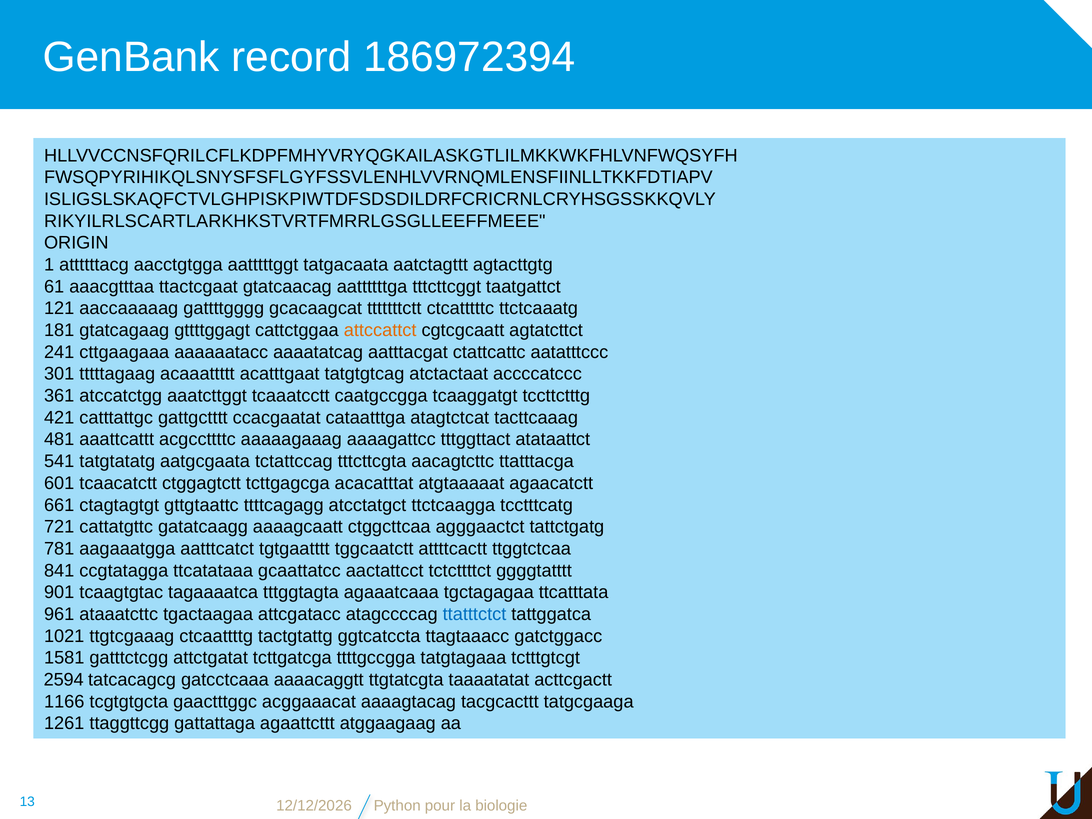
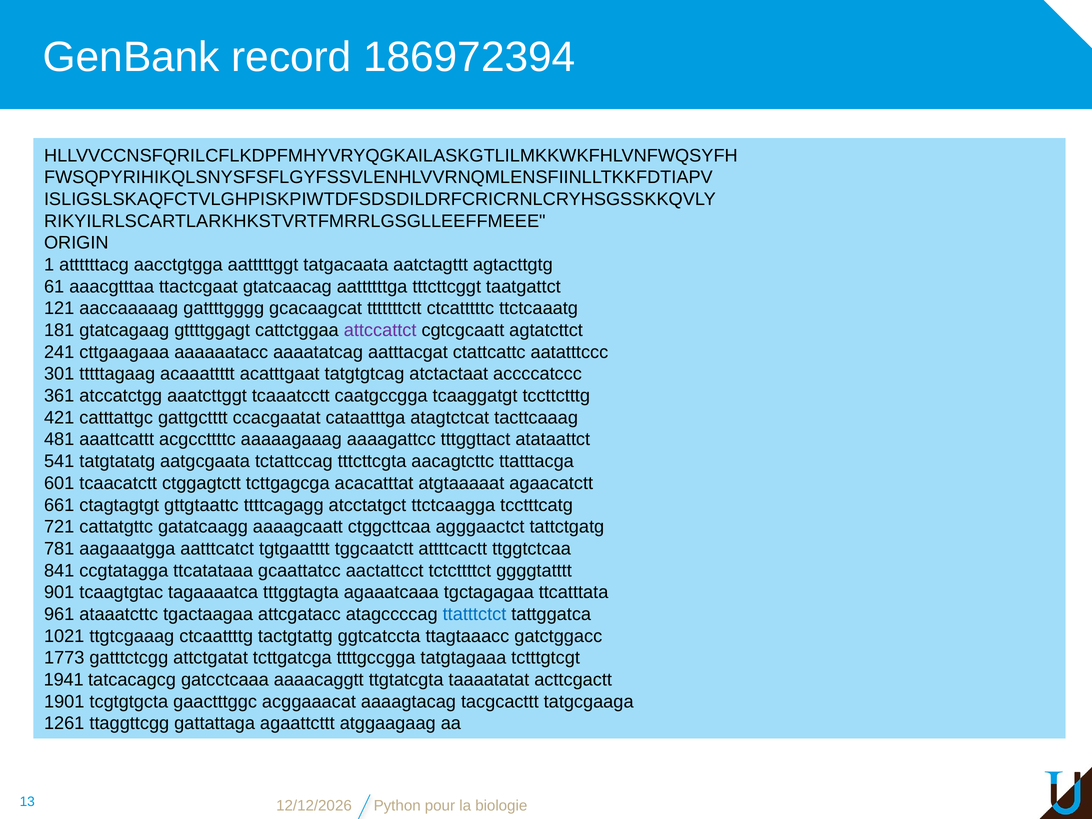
attccattct colour: orange -> purple
1581: 1581 -> 1773
2594: 2594 -> 1941
1166: 1166 -> 1901
